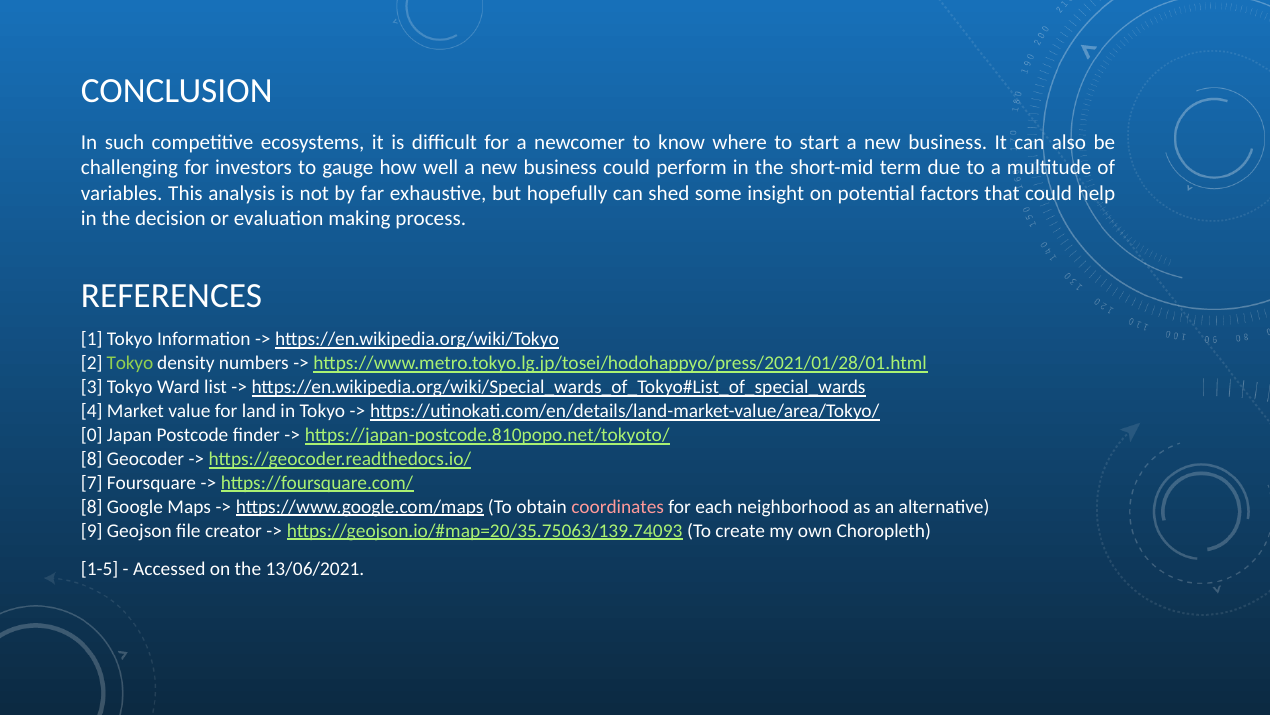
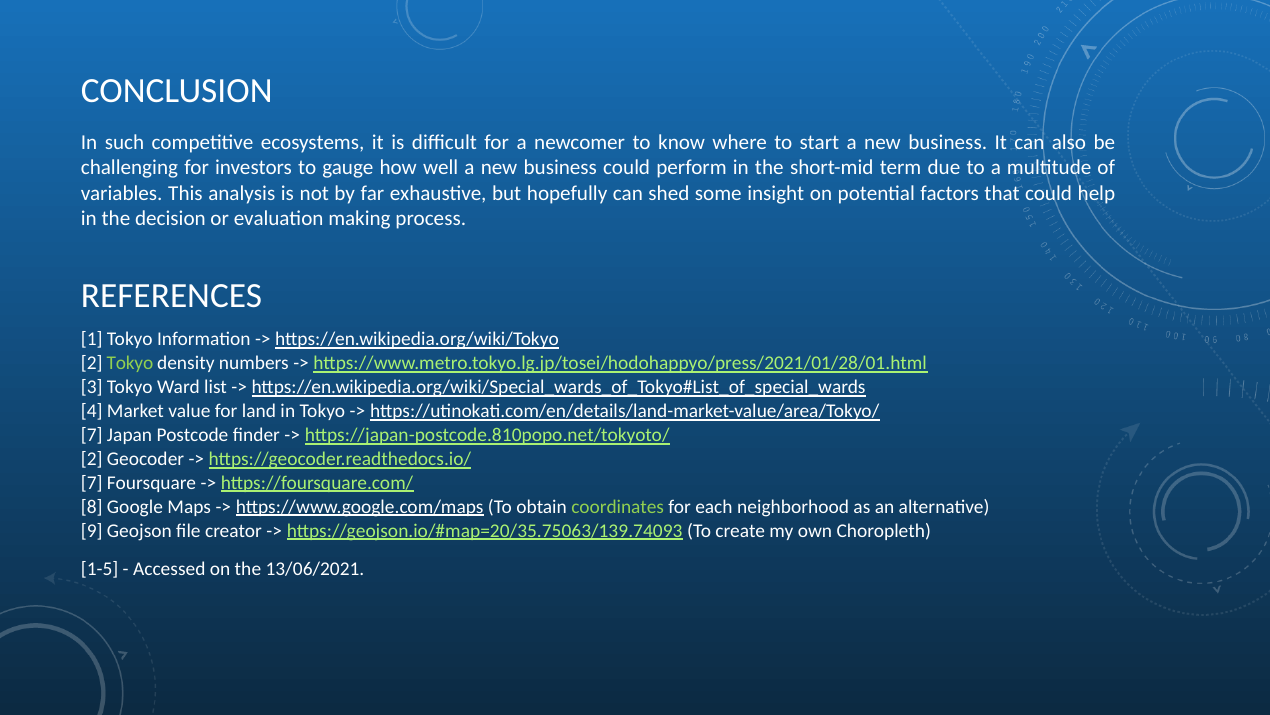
0 at (92, 435): 0 -> 7
8 at (92, 459): 8 -> 2
coordinates colour: pink -> light green
